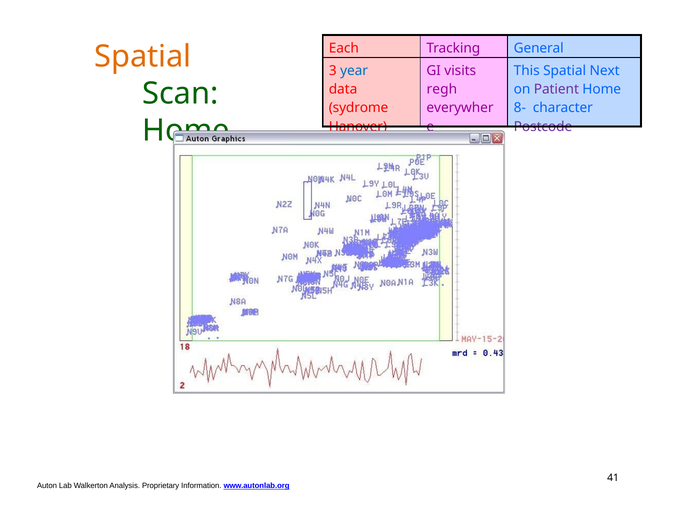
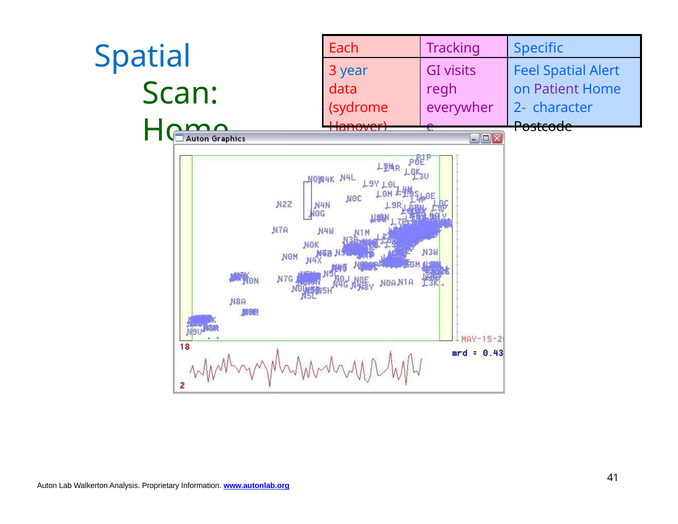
General: General -> Specific
Spatial at (143, 56) colour: orange -> blue
This: This -> Feel
Next: Next -> Alert
8-: 8- -> 2-
Postcode colour: purple -> black
